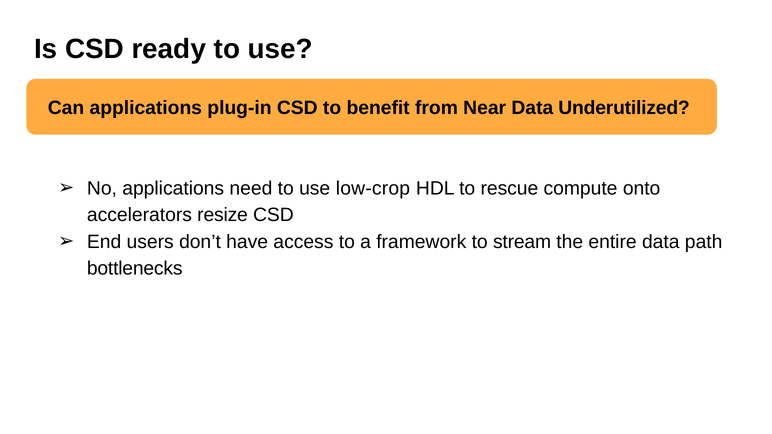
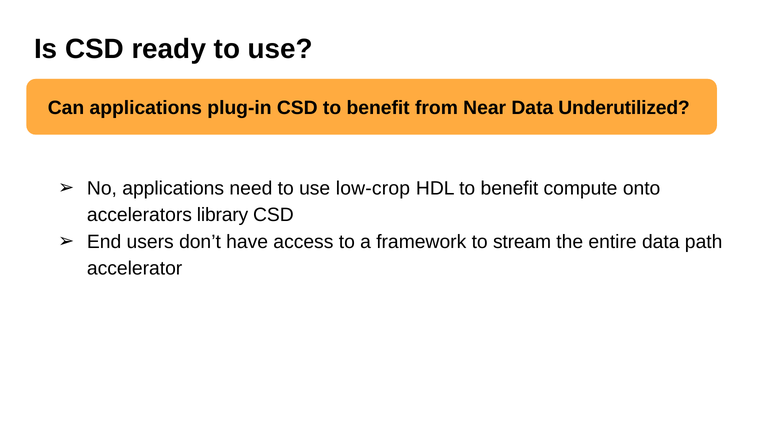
HDL to rescue: rescue -> benefit
resize: resize -> library
bottlenecks: bottlenecks -> accelerator
